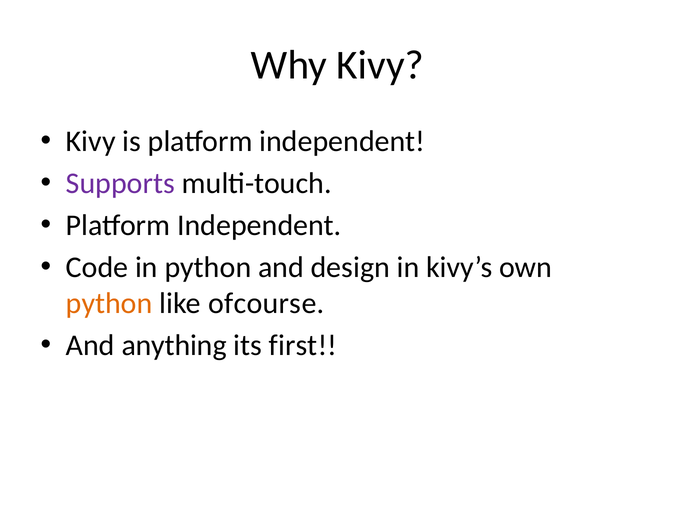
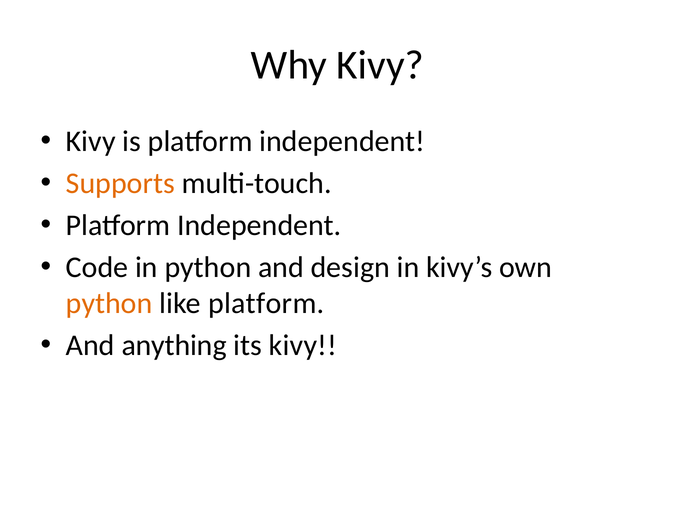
Supports colour: purple -> orange
like ofcourse: ofcourse -> platform
its first: first -> kivy
